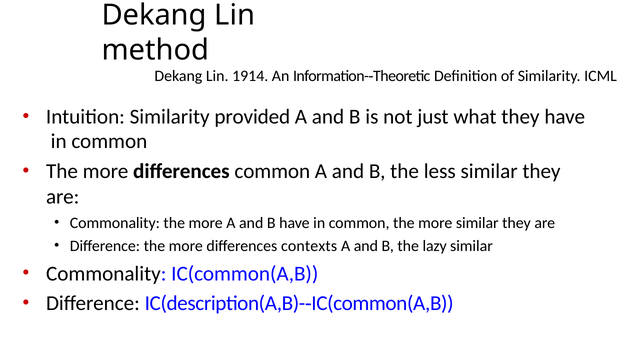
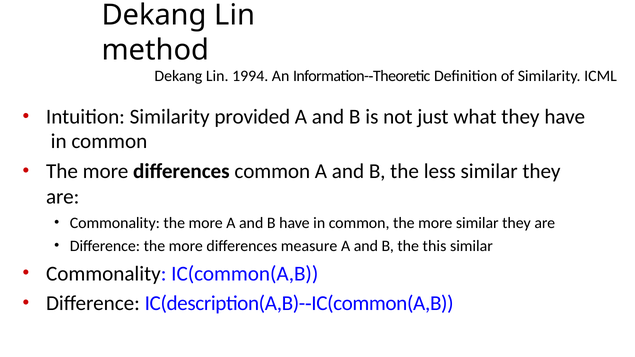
1914: 1914 -> 1994
contexts: contexts -> measure
lazy: lazy -> this
